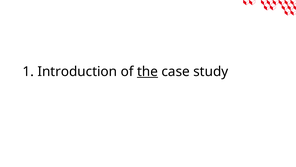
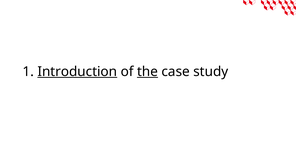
Introduction underline: none -> present
